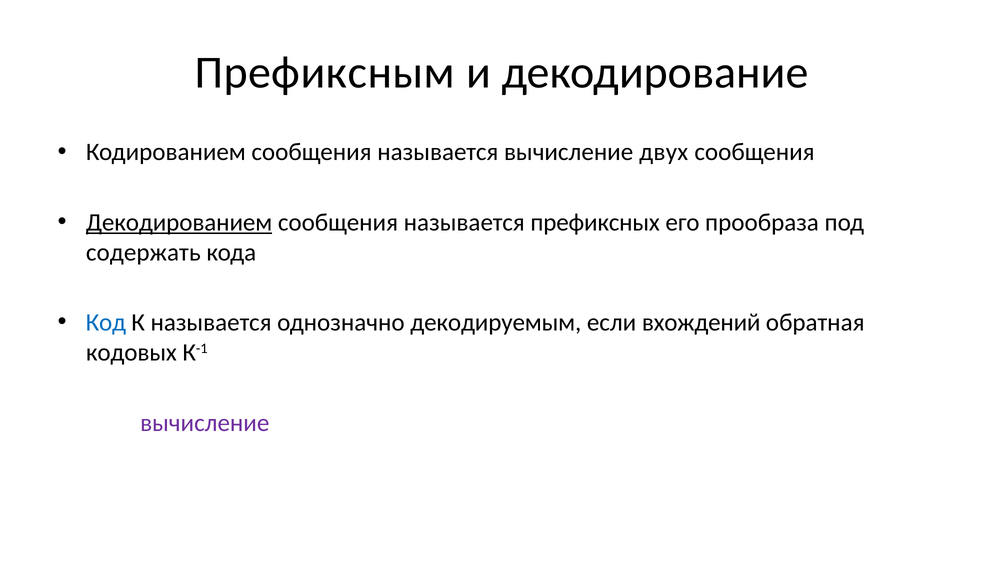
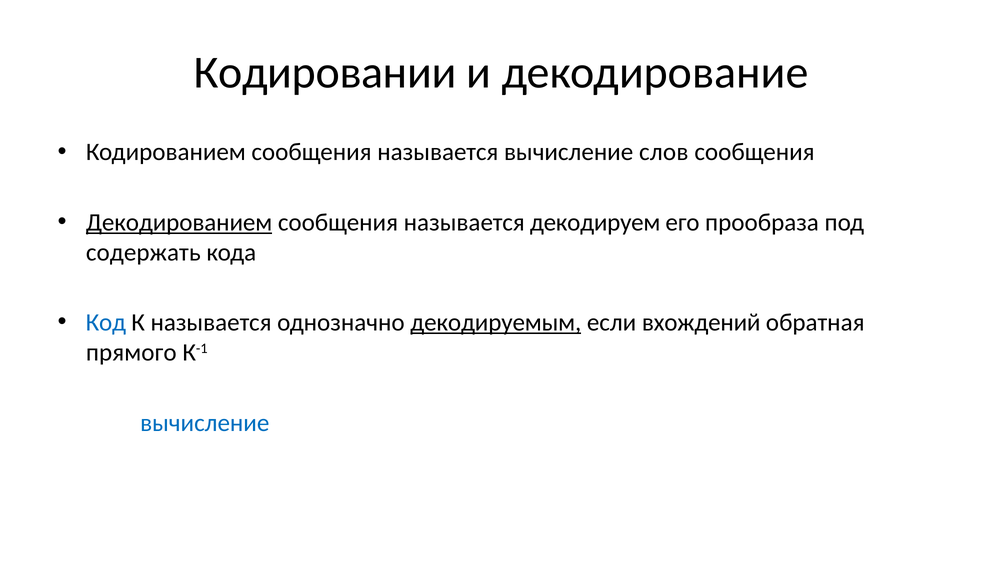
Префиксным at (325, 73): Префиксным -> Кодировании
двух: двух -> слов
префиксных: префиксных -> декодируем
декодируемым underline: none -> present
кодовых: кодовых -> прямого
вычисление at (205, 423) colour: purple -> blue
